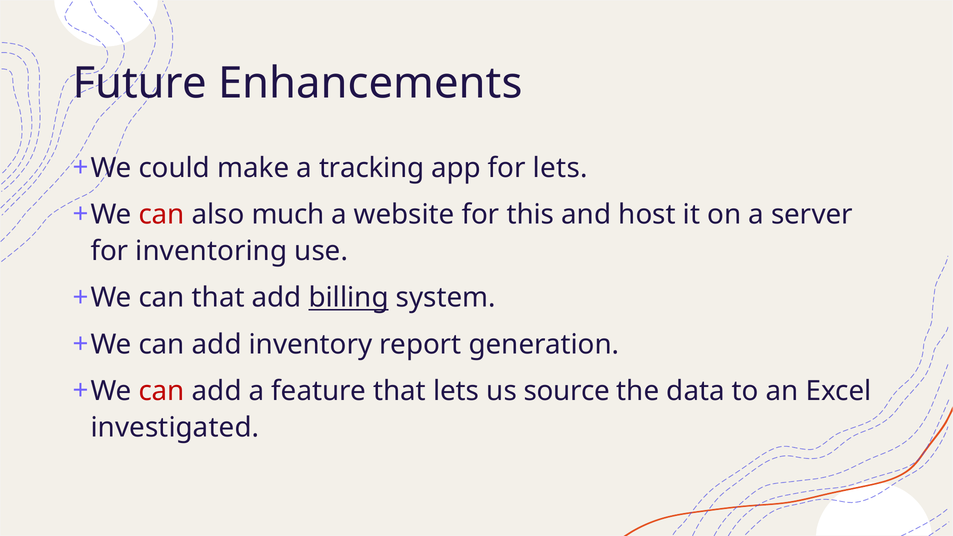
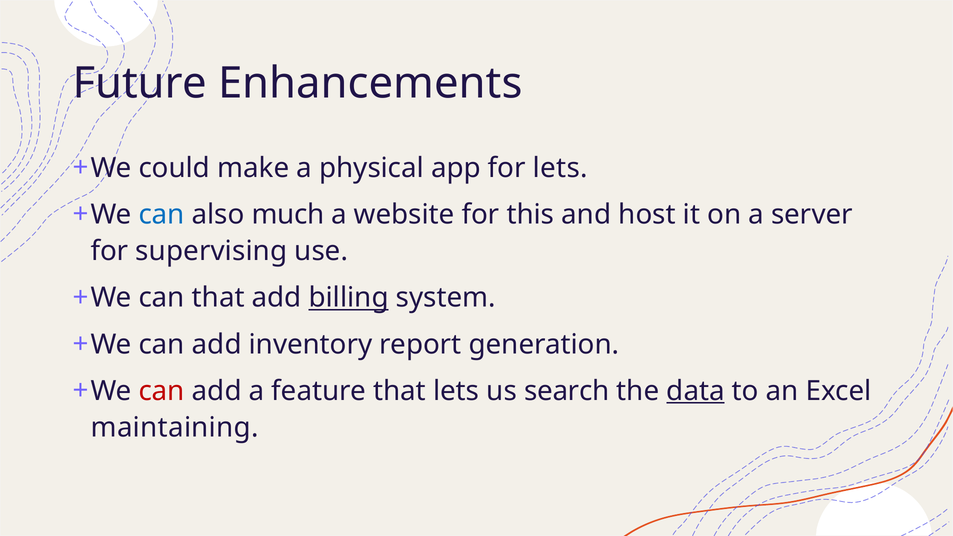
tracking: tracking -> physical
can at (162, 215) colour: red -> blue
inventoring: inventoring -> supervising
source: source -> search
data underline: none -> present
investigated: investigated -> maintaining
